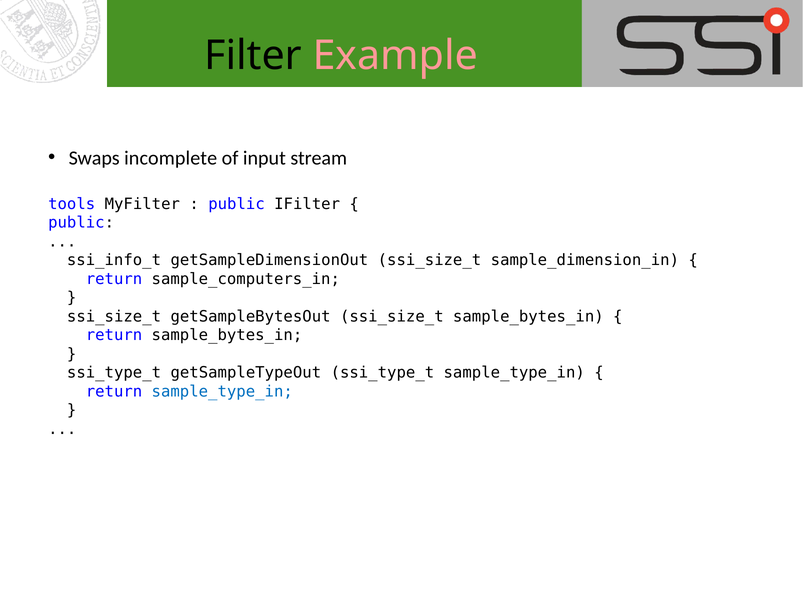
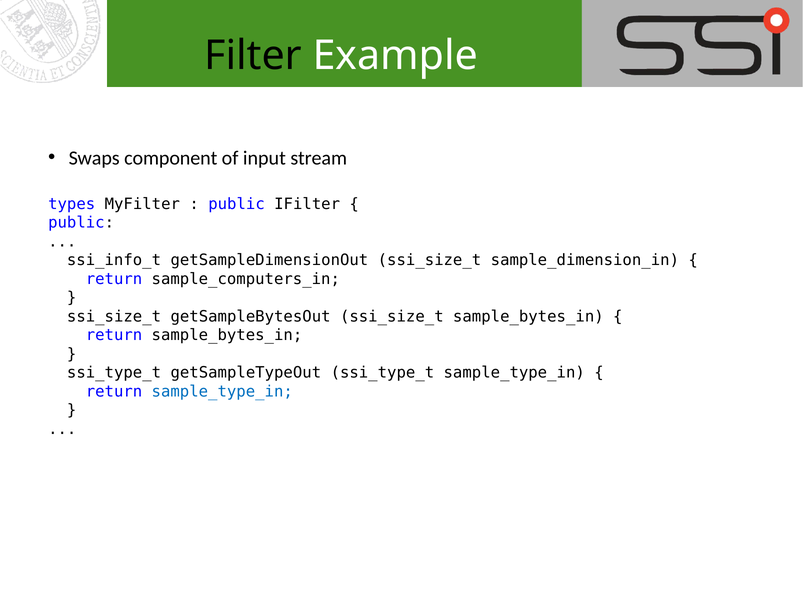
Example colour: pink -> white
incomplete: incomplete -> component
tools: tools -> types
